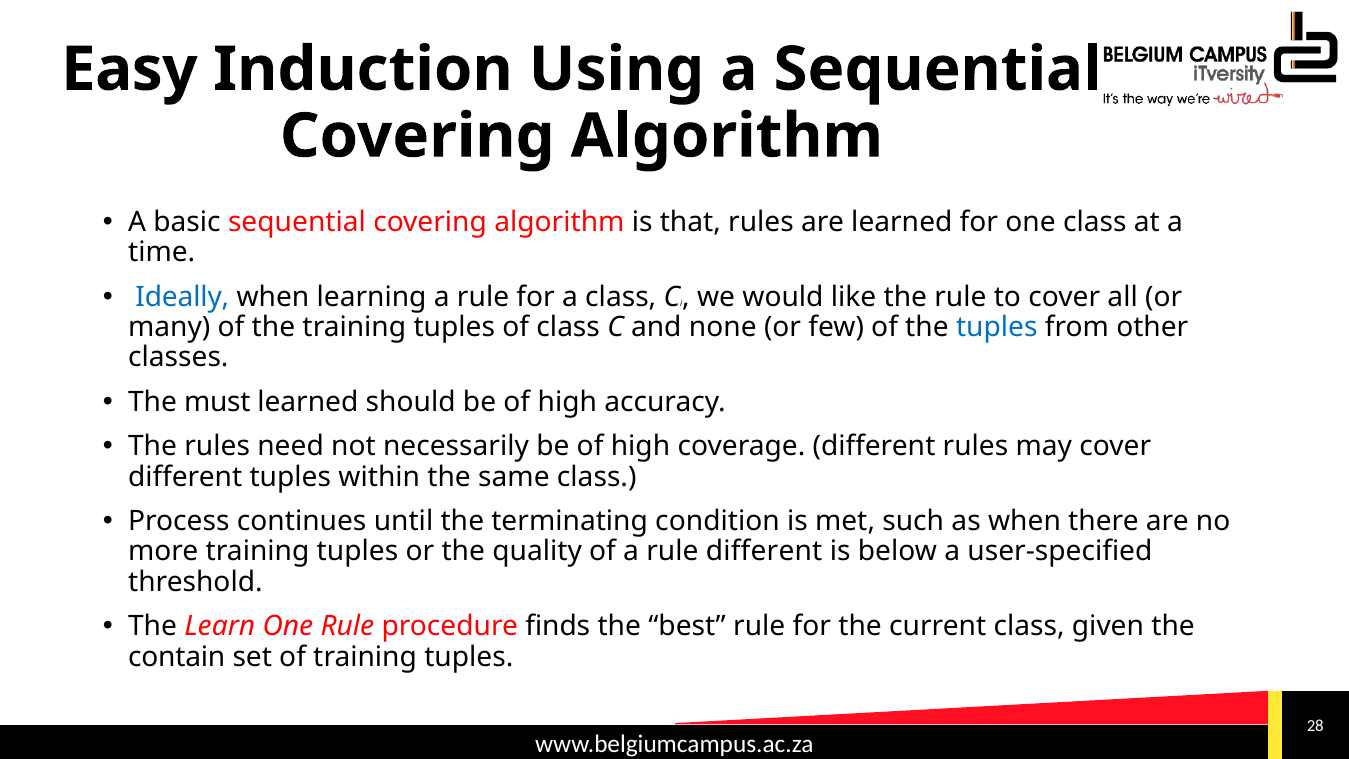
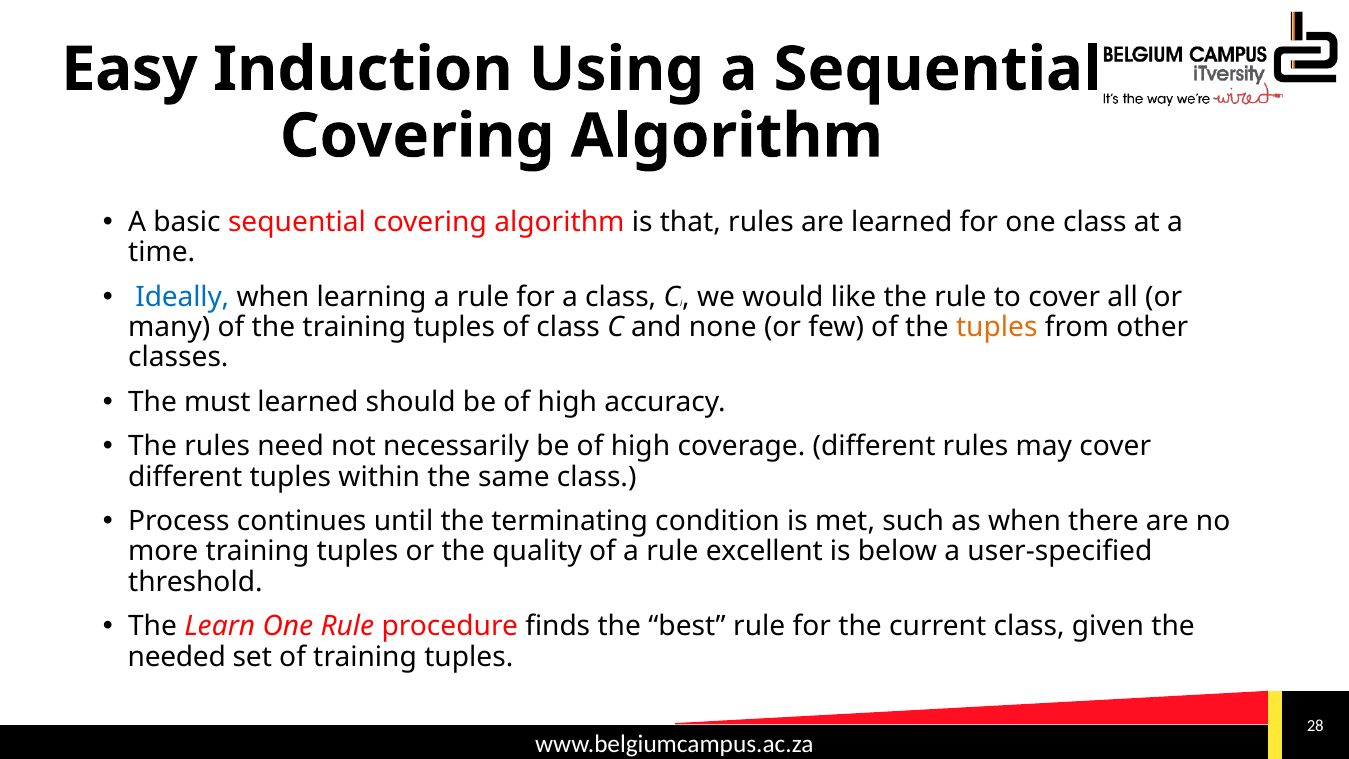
tuples at (997, 327) colour: blue -> orange
rule different: different -> excellent
contain: contain -> needed
